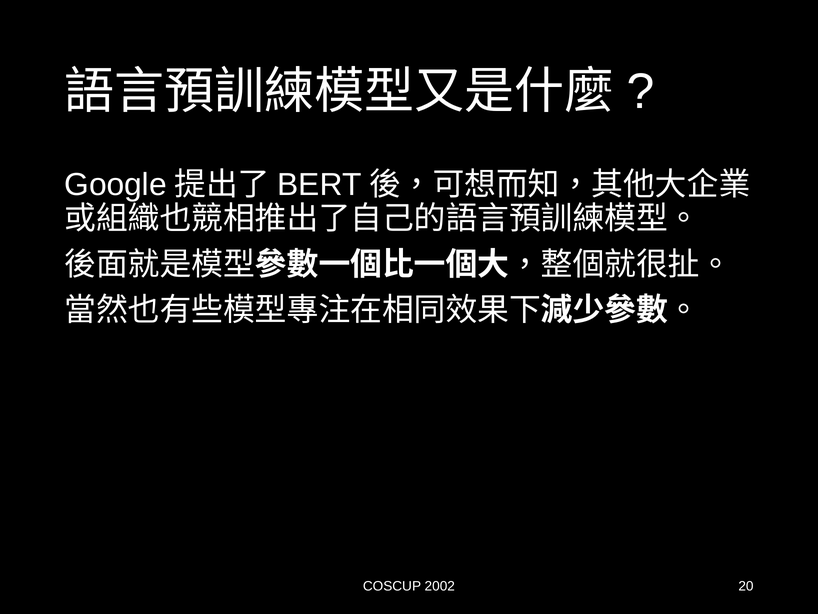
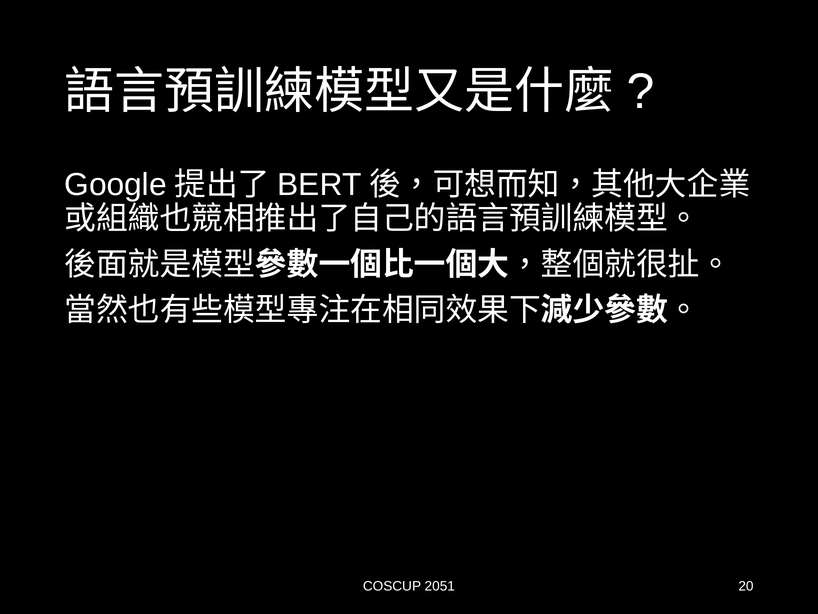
2002: 2002 -> 2051
